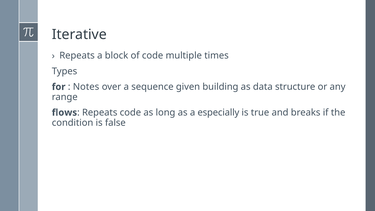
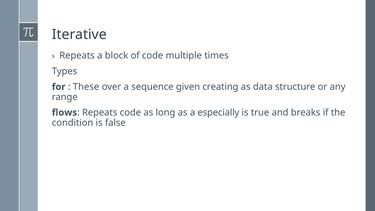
Notes: Notes -> These
building: building -> creating
